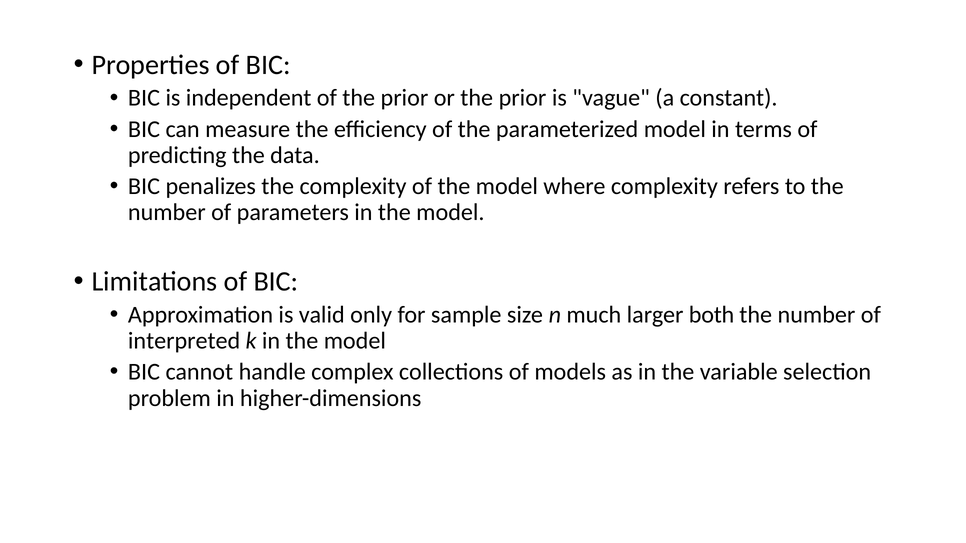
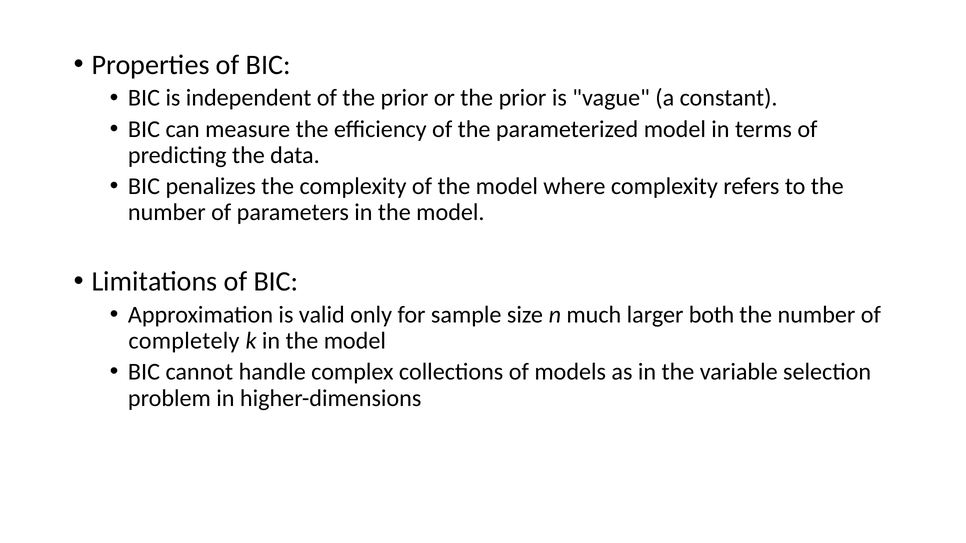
interpreted: interpreted -> completely
